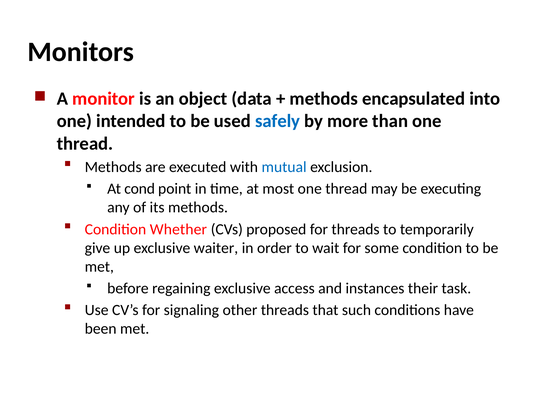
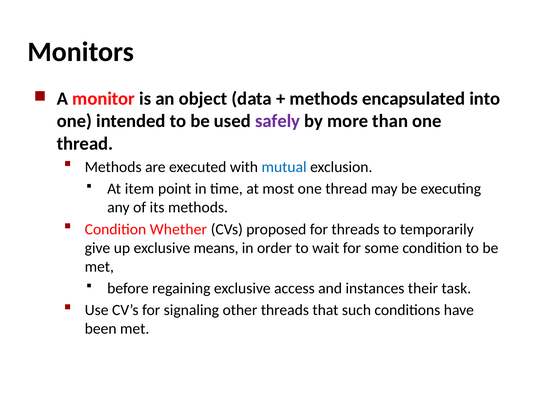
safely colour: blue -> purple
cond: cond -> item
waiter: waiter -> means
